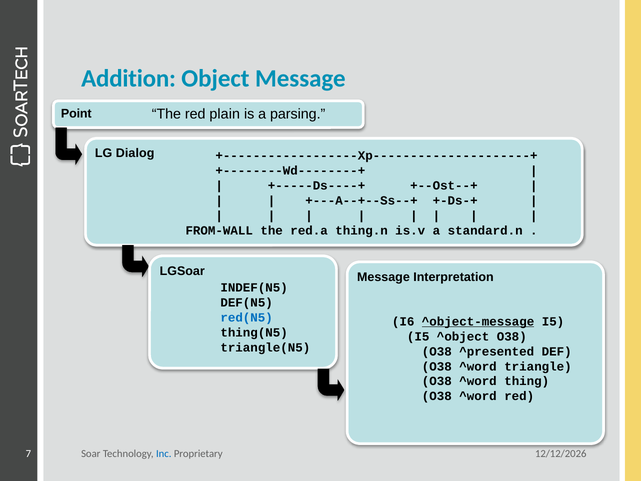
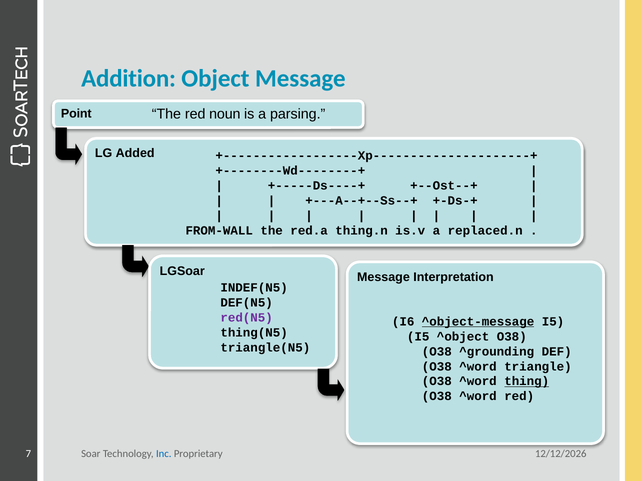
plain: plain -> noun
Dialog: Dialog -> Added
standard.n: standard.n -> replaced.n
red(N5 colour: blue -> purple
^presented: ^presented -> ^grounding
thing underline: none -> present
